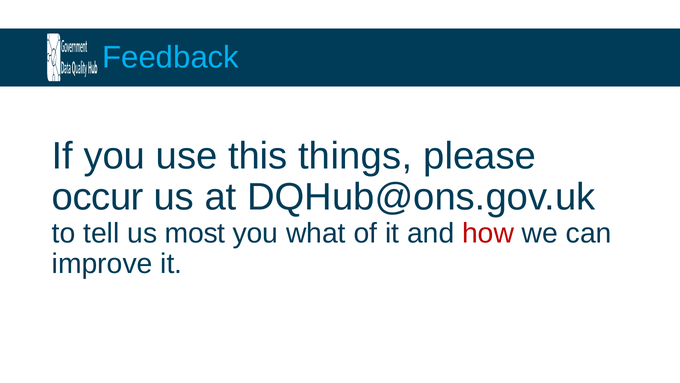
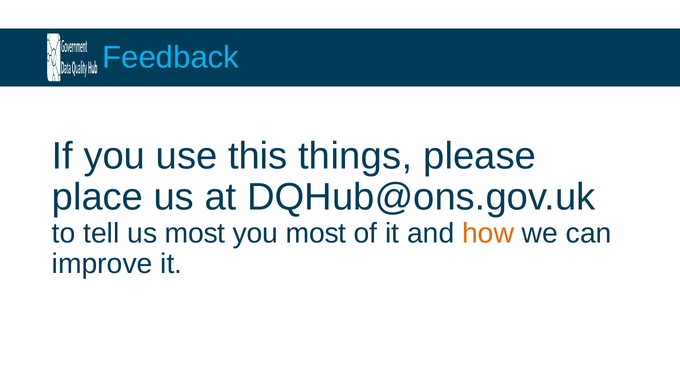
occur: occur -> place
you what: what -> most
how colour: red -> orange
